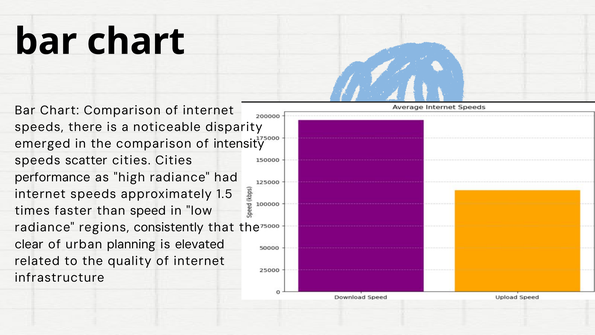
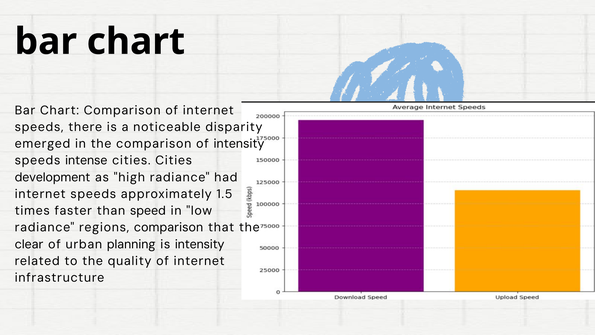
scatter: scatter -> intense
performance: performance -> development
regions consistently: consistently -> comparison
is elevated: elevated -> intensity
